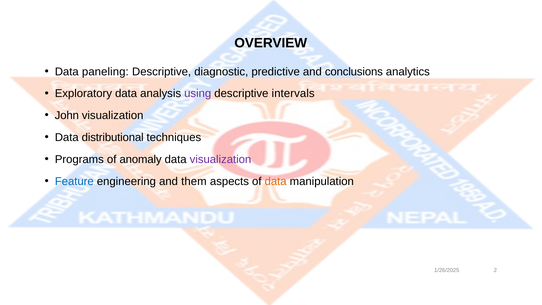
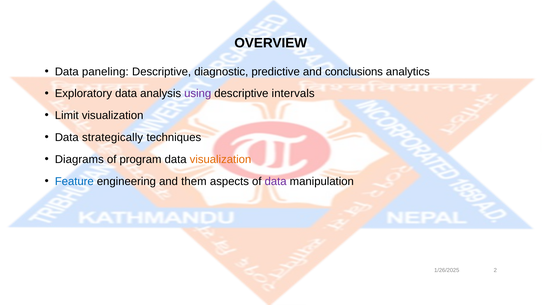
John: John -> Limit
distributional: distributional -> strategically
Programs: Programs -> Diagrams
anomaly: anomaly -> program
visualization at (220, 159) colour: purple -> orange
data at (276, 181) colour: orange -> purple
